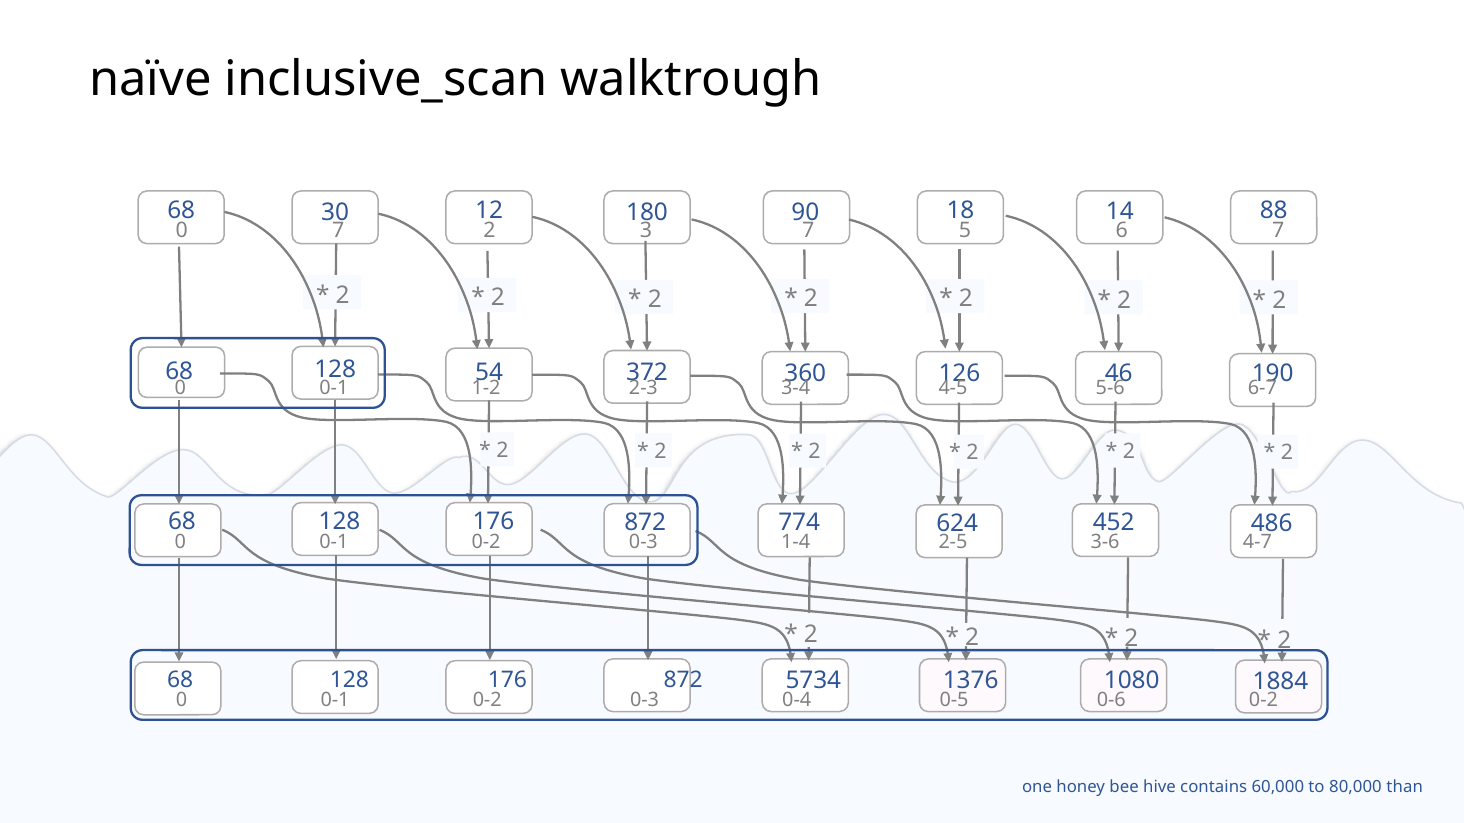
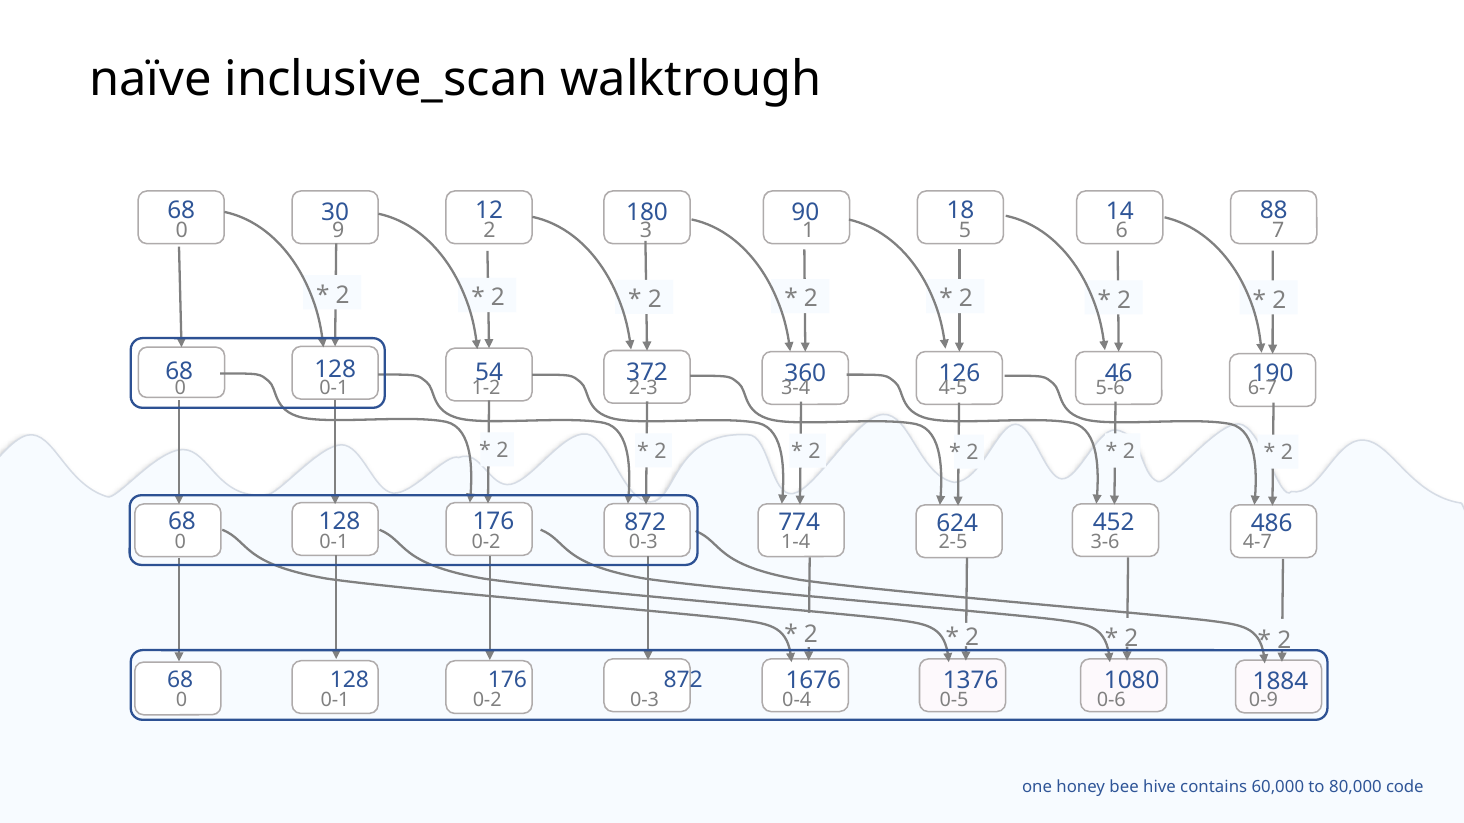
0 7: 7 -> 9
3 7: 7 -> 1
5734: 5734 -> 1676
0-6 0-2: 0-2 -> 0-9
than: than -> code
